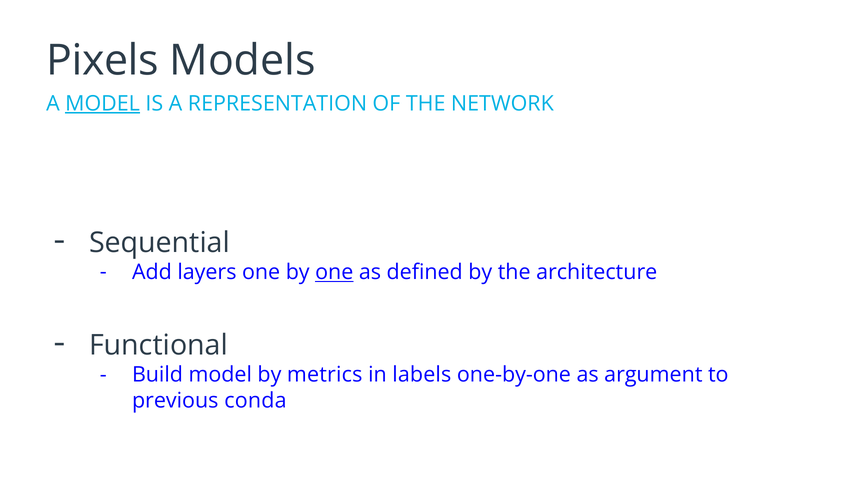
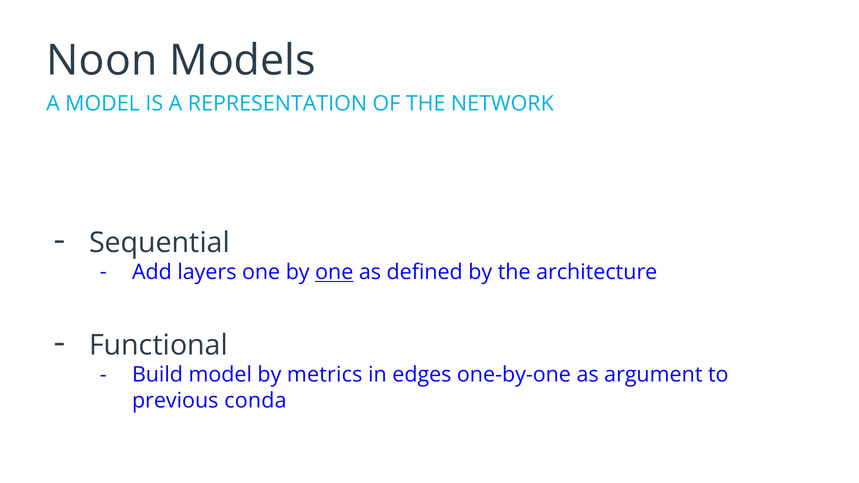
Pixels: Pixels -> Noon
MODEL at (103, 104) underline: present -> none
labels: labels -> edges
